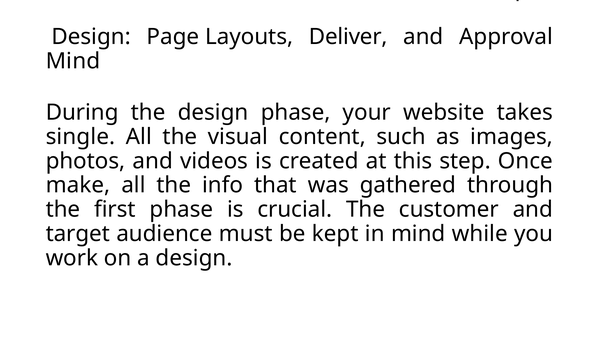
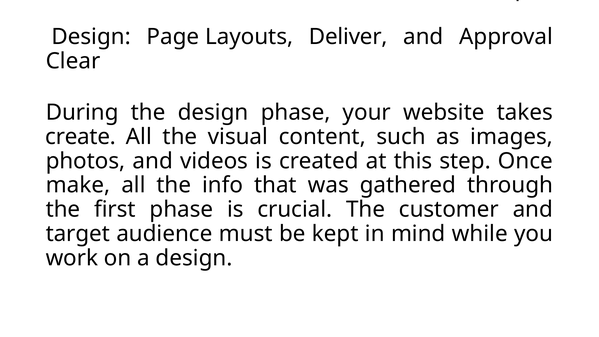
Mind at (73, 61): Mind -> Clear
single: single -> create
